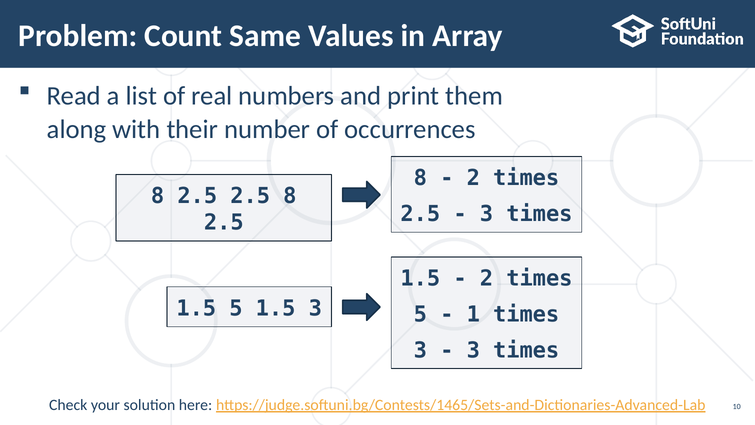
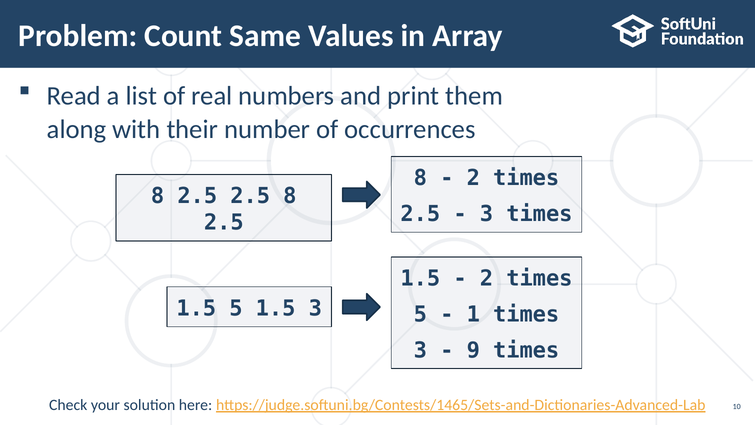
3 at (473, 350): 3 -> 9
